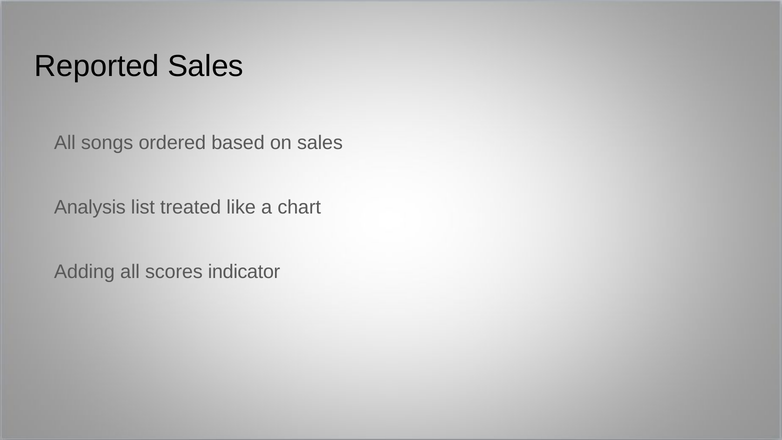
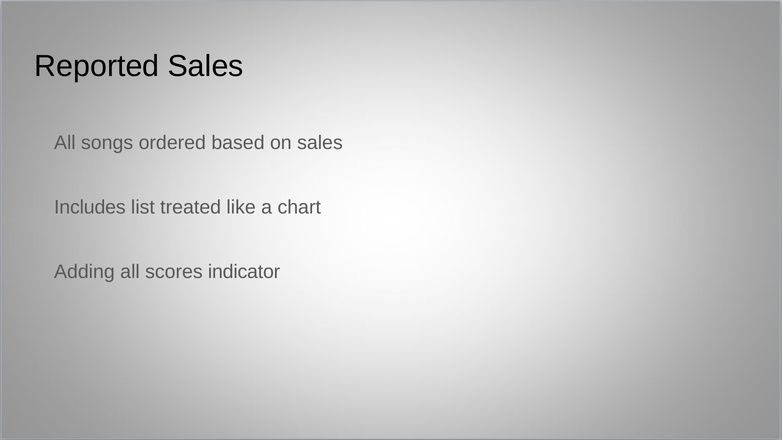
Analysis: Analysis -> Includes
